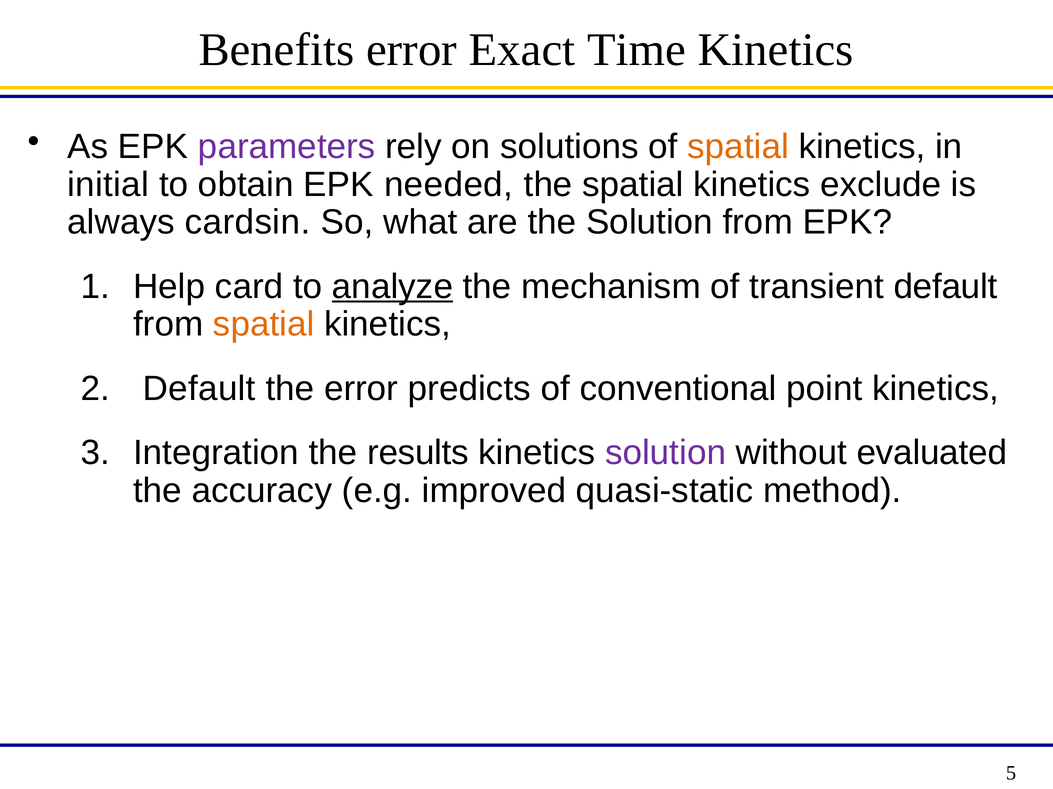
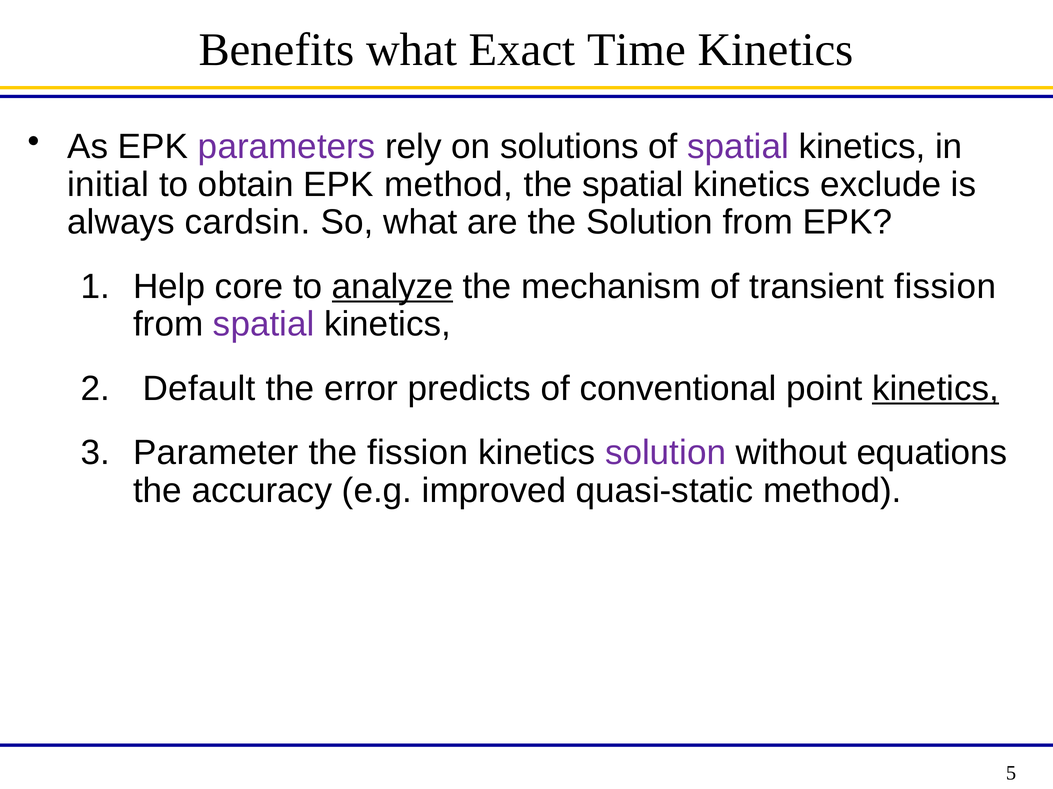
Benefits error: error -> what
spatial at (738, 147) colour: orange -> purple
EPK needed: needed -> method
card: card -> core
transient default: default -> fission
spatial at (264, 325) colour: orange -> purple
kinetics at (935, 389) underline: none -> present
Integration: Integration -> Parameter
the results: results -> fission
evaluated: evaluated -> equations
